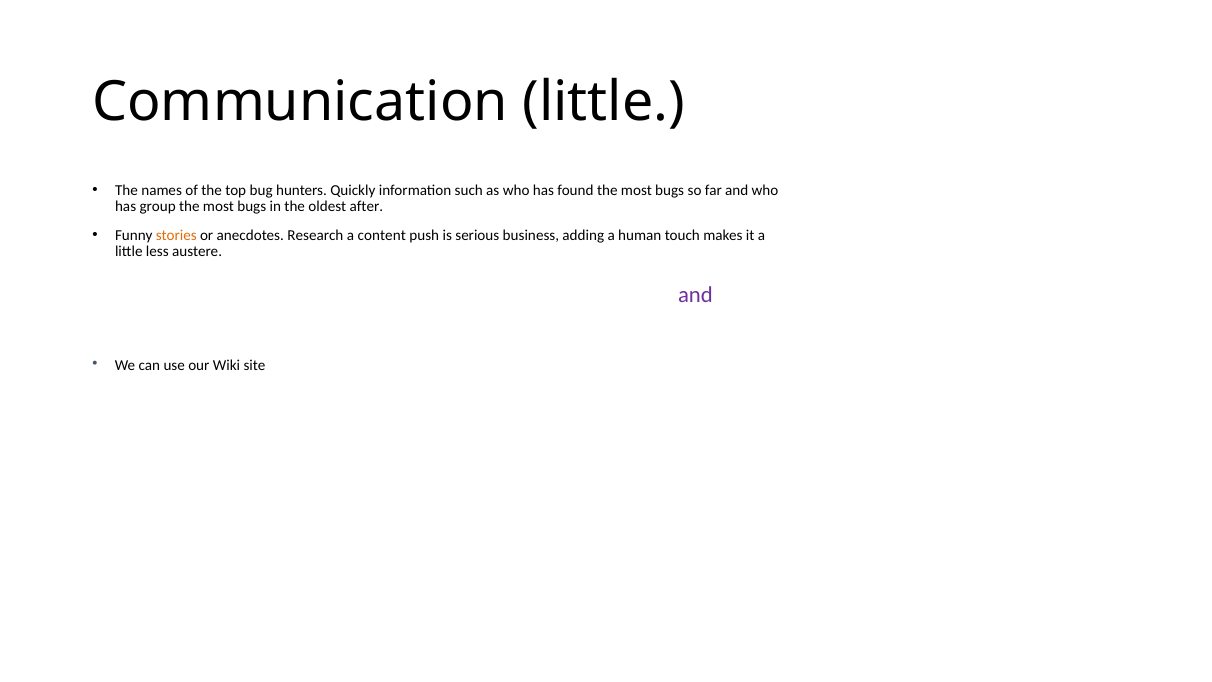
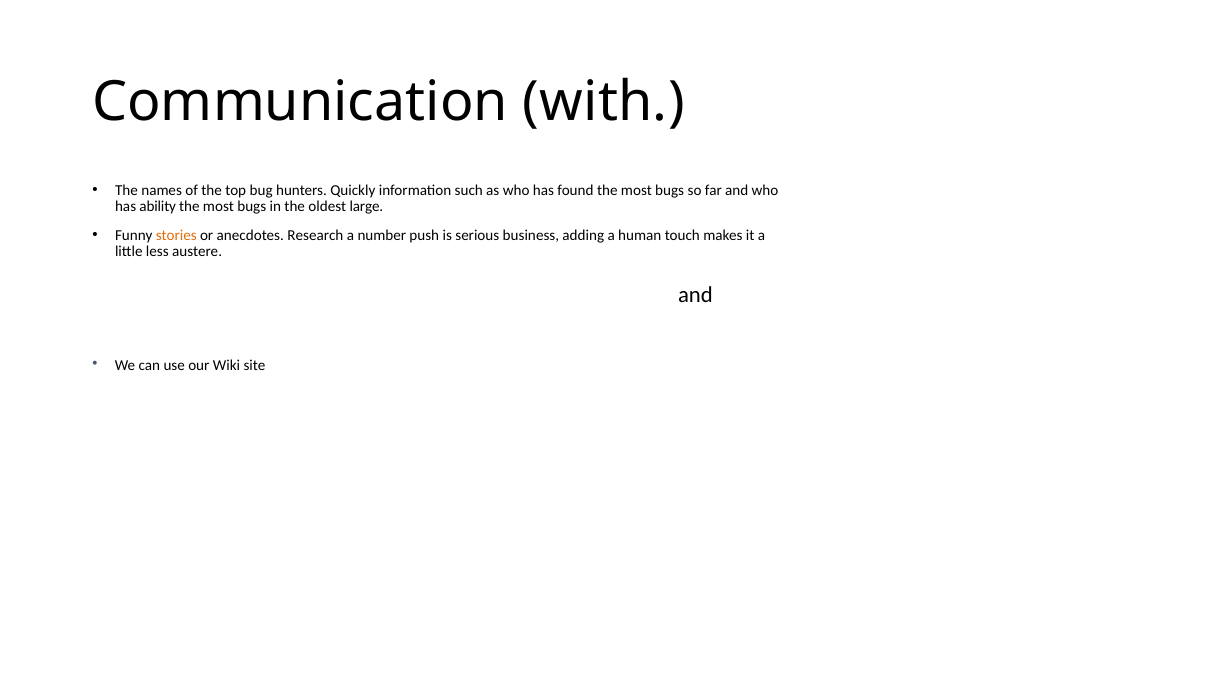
Communication little: little -> with
group: group -> ability
after: after -> large
content: content -> number
and at (695, 295) colour: purple -> black
